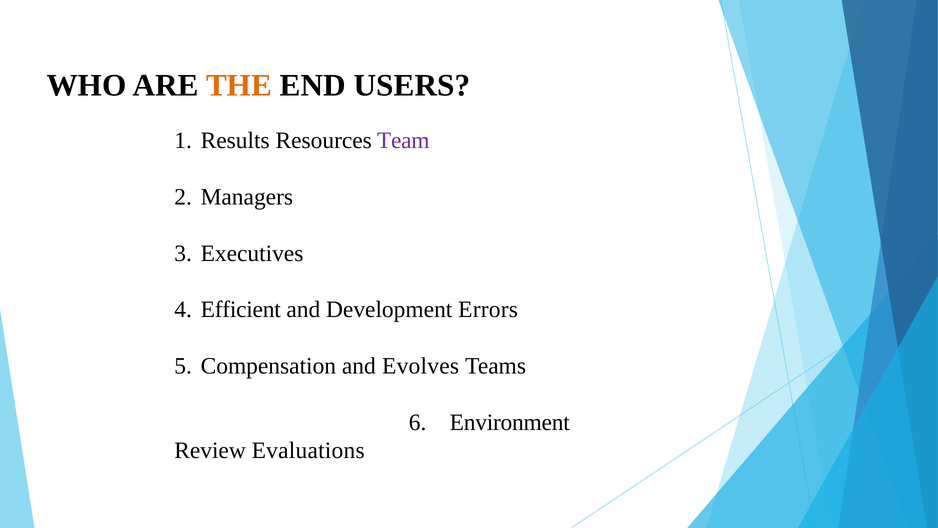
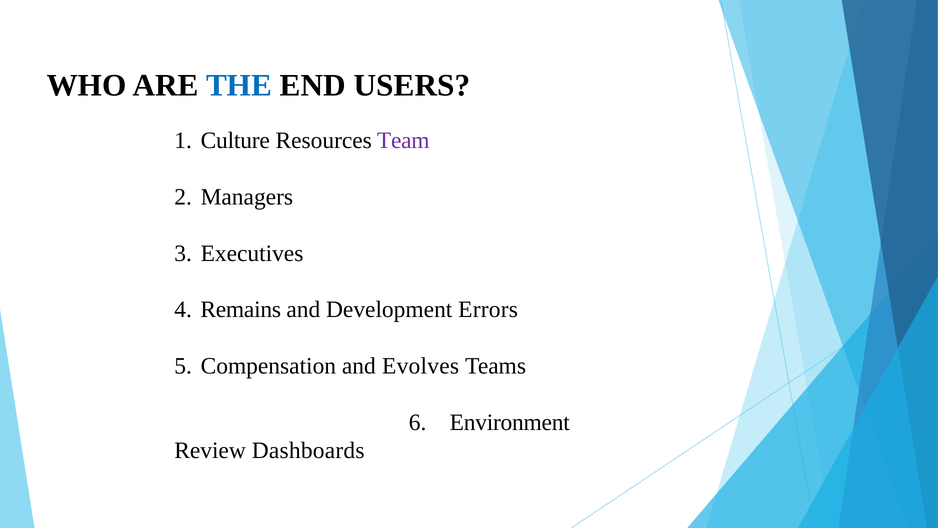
THE colour: orange -> blue
Results: Results -> Culture
Efficient: Efficient -> Remains
Evaluations: Evaluations -> Dashboards
